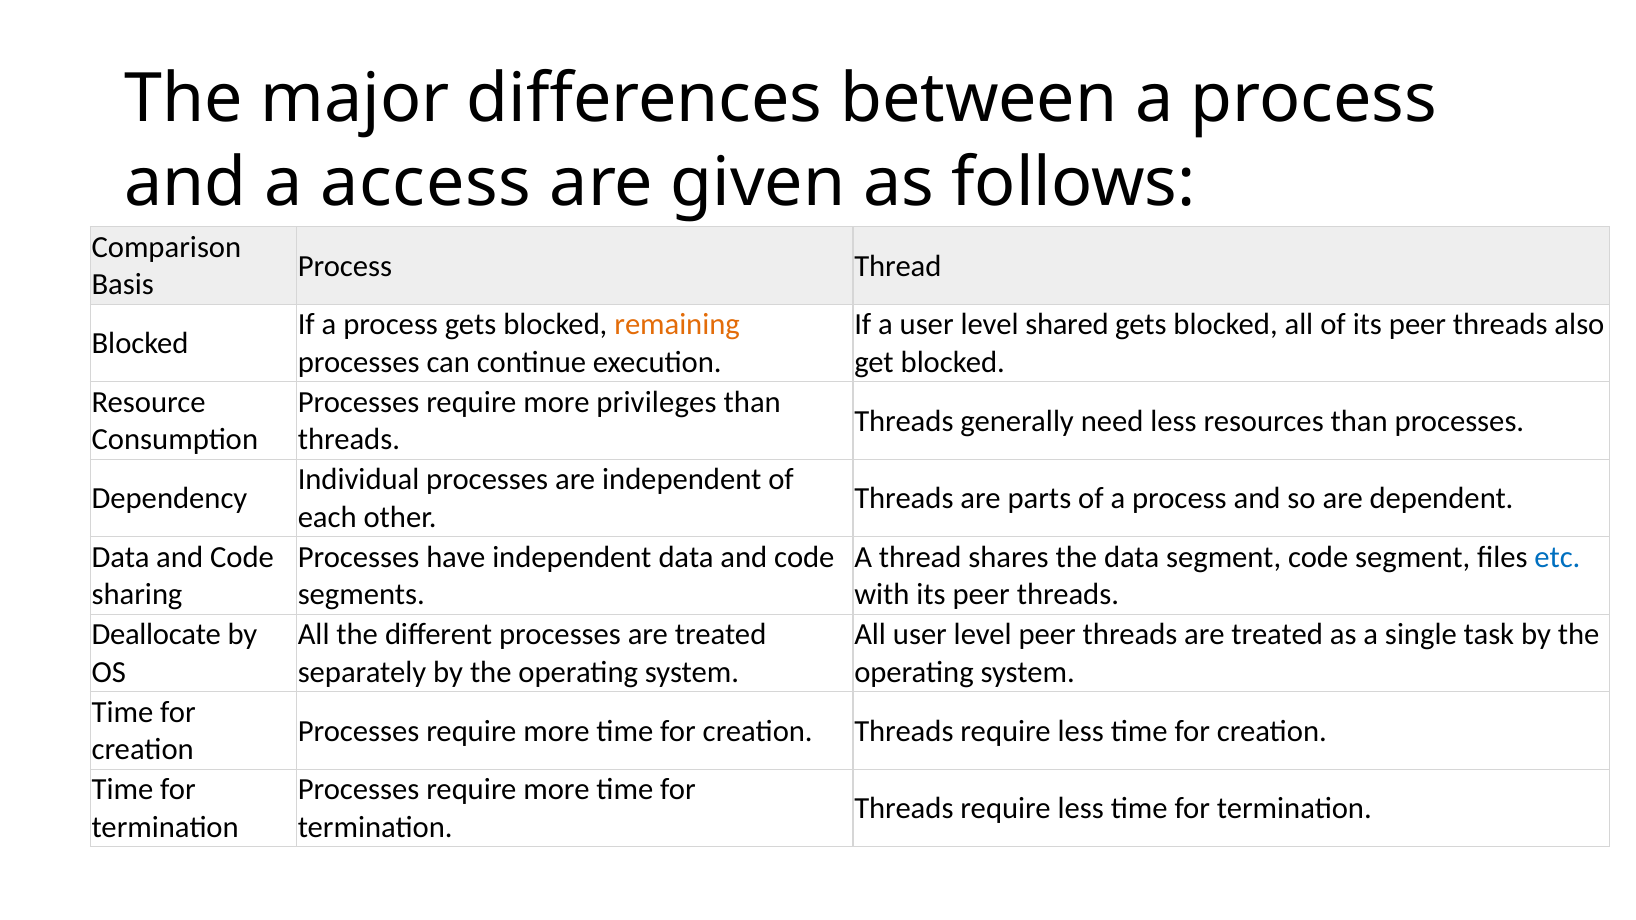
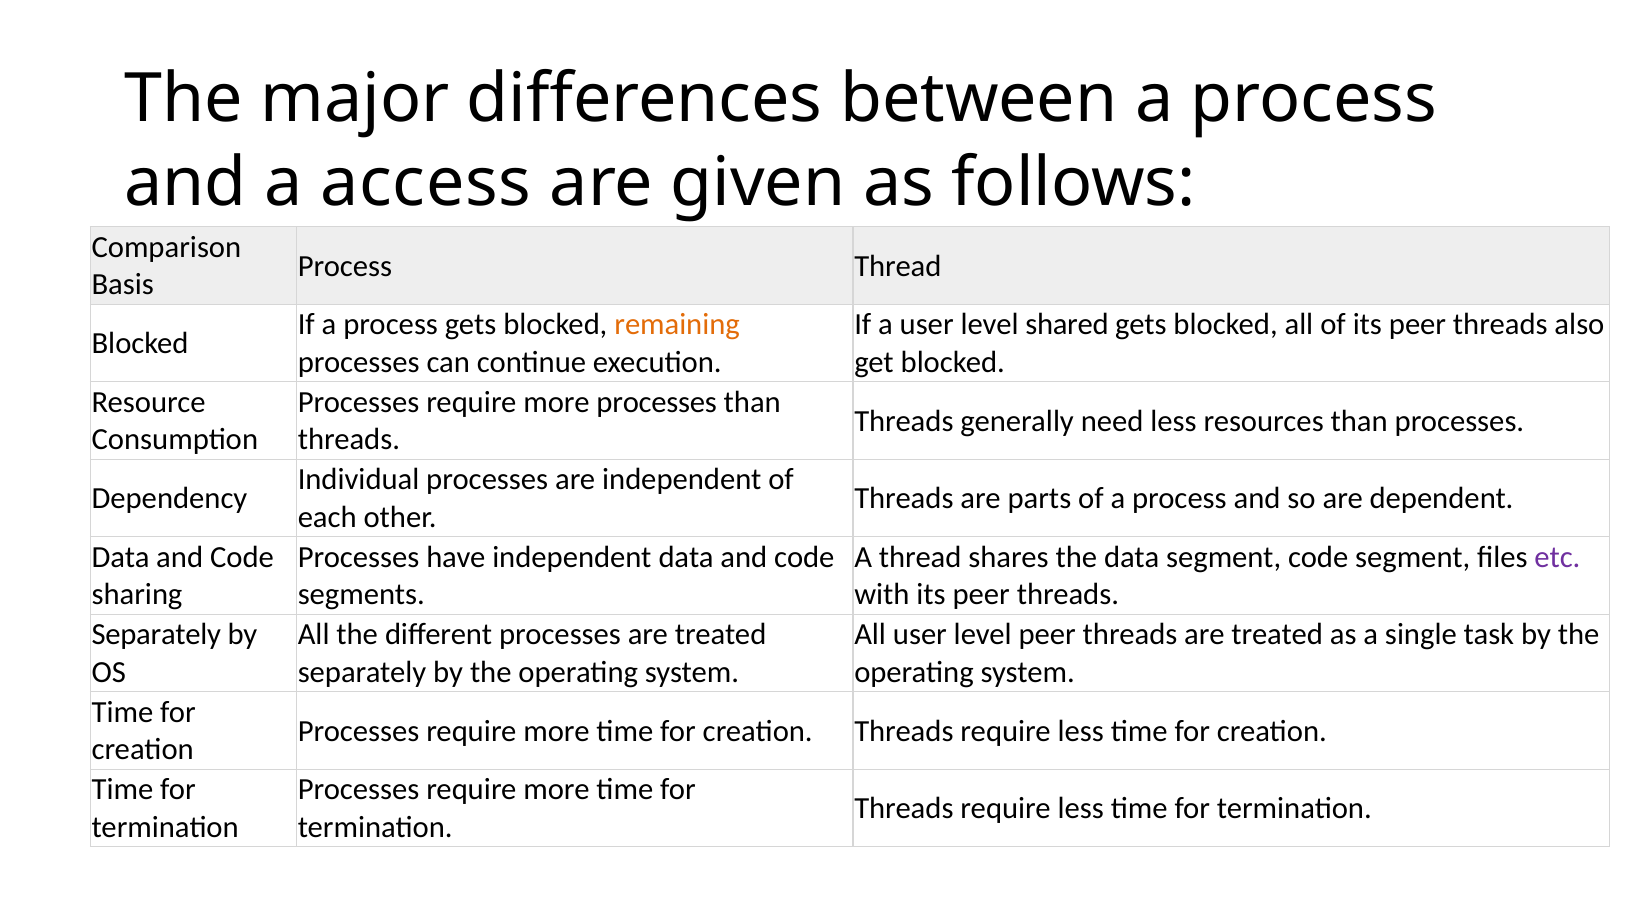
more privileges: privileges -> processes
etc colour: blue -> purple
Deallocate at (156, 635): Deallocate -> Separately
